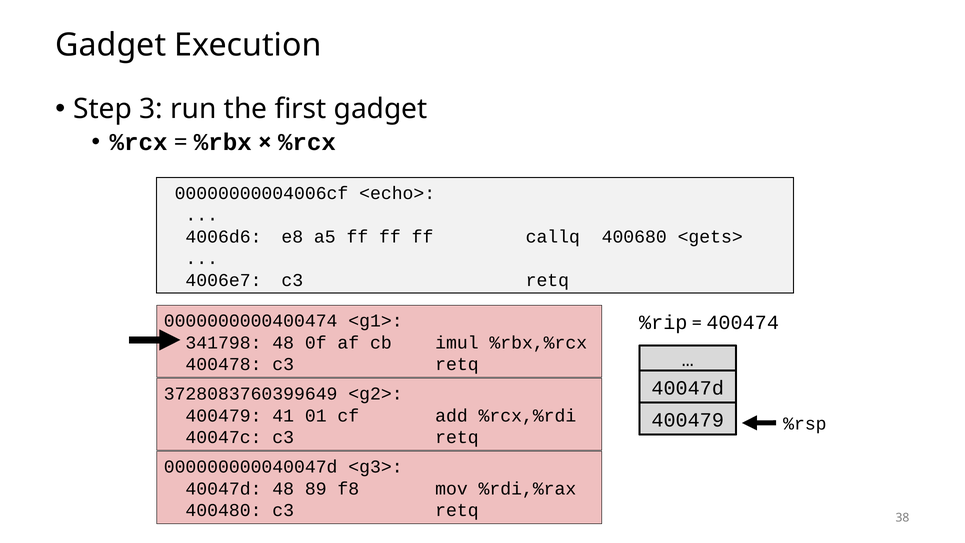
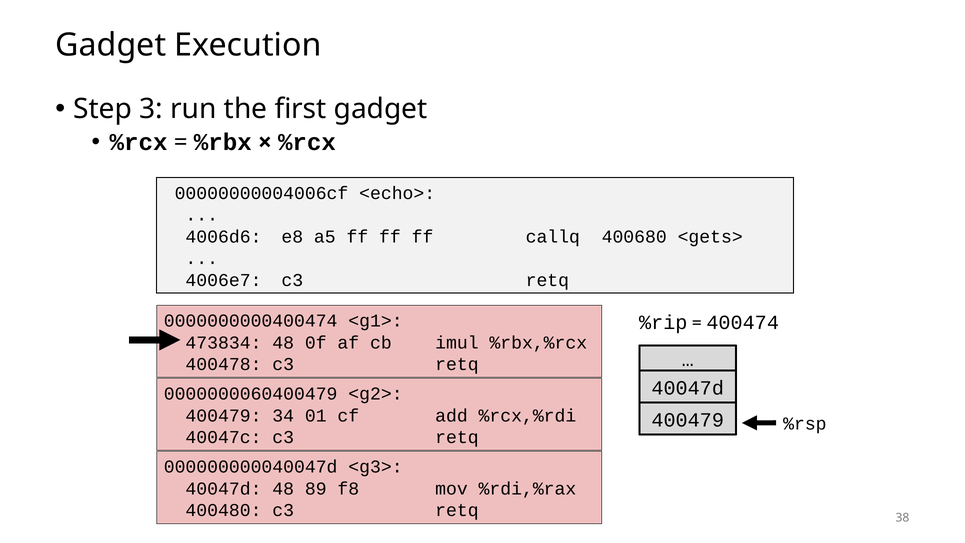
341798: 341798 -> 473834
3728083760399649: 3728083760399649 -> 0000000060400479
41: 41 -> 34
